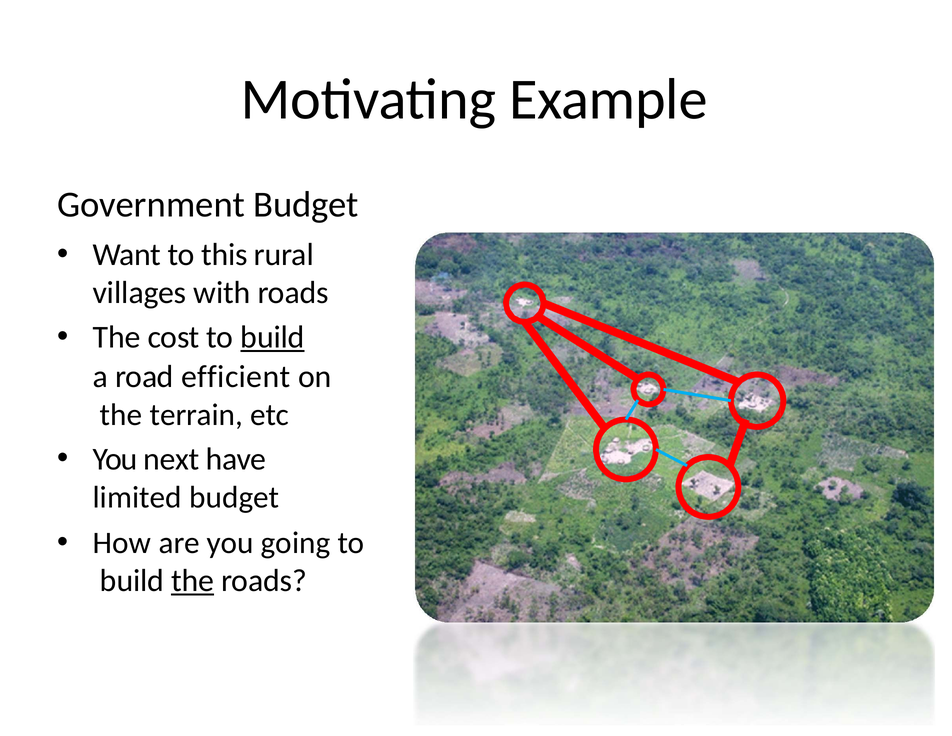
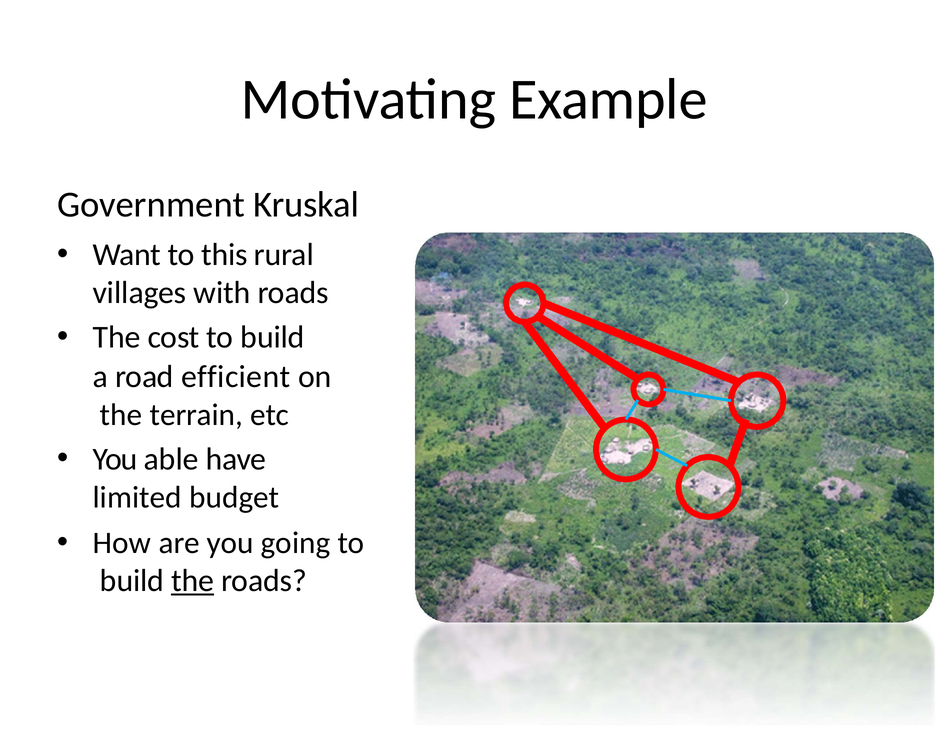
Government Budget: Budget -> Kruskal
build at (273, 337) underline: present -> none
next: next -> able
